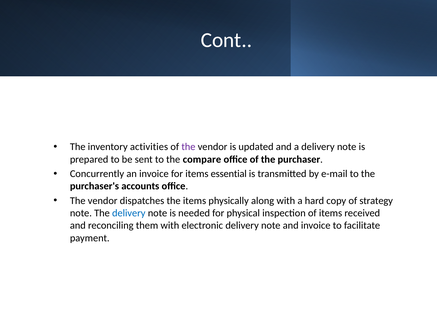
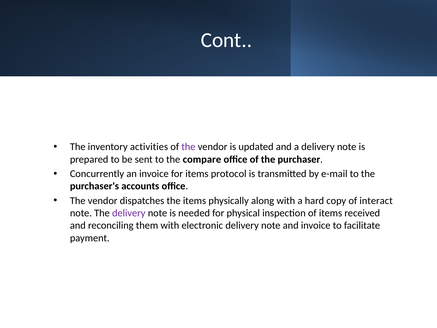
essential: essential -> protocol
strategy: strategy -> interact
delivery at (129, 213) colour: blue -> purple
